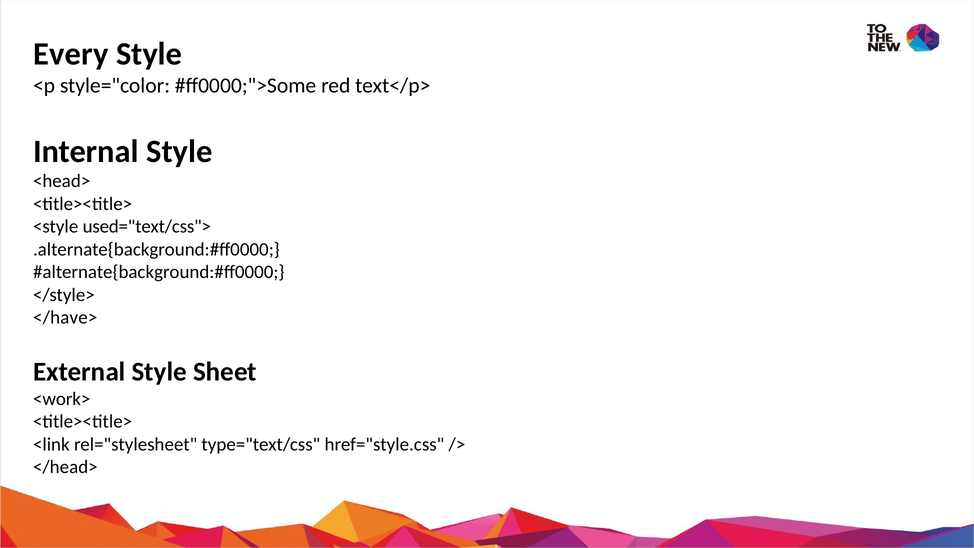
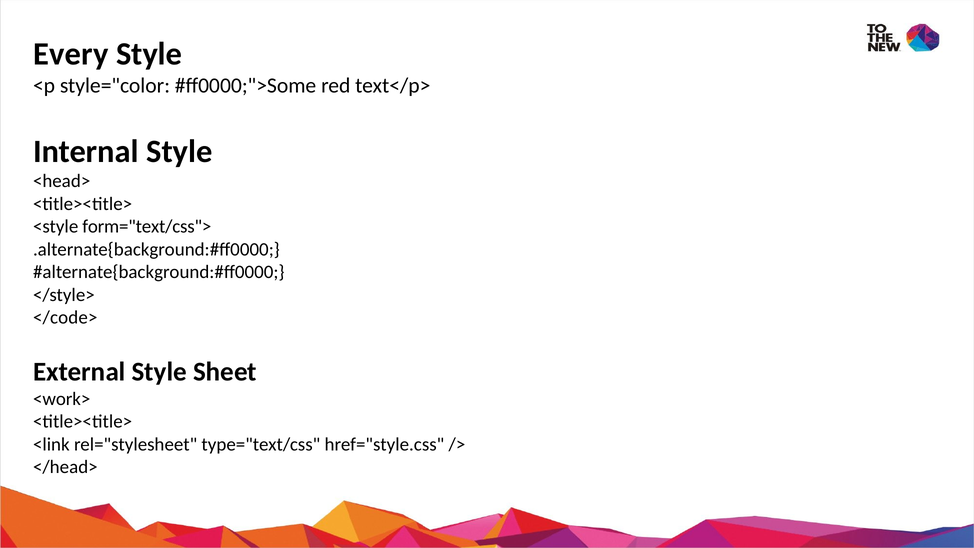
used="text/css">: used="text/css"> -> form="text/css">
</have>: </have> -> </code>
